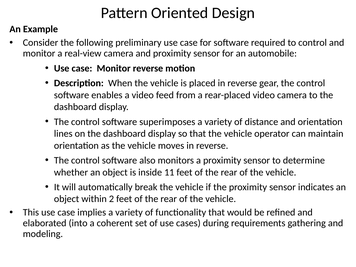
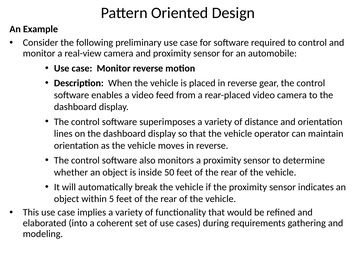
11: 11 -> 50
2: 2 -> 5
